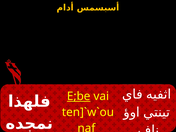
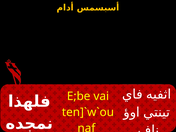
E;be underline: present -> none
